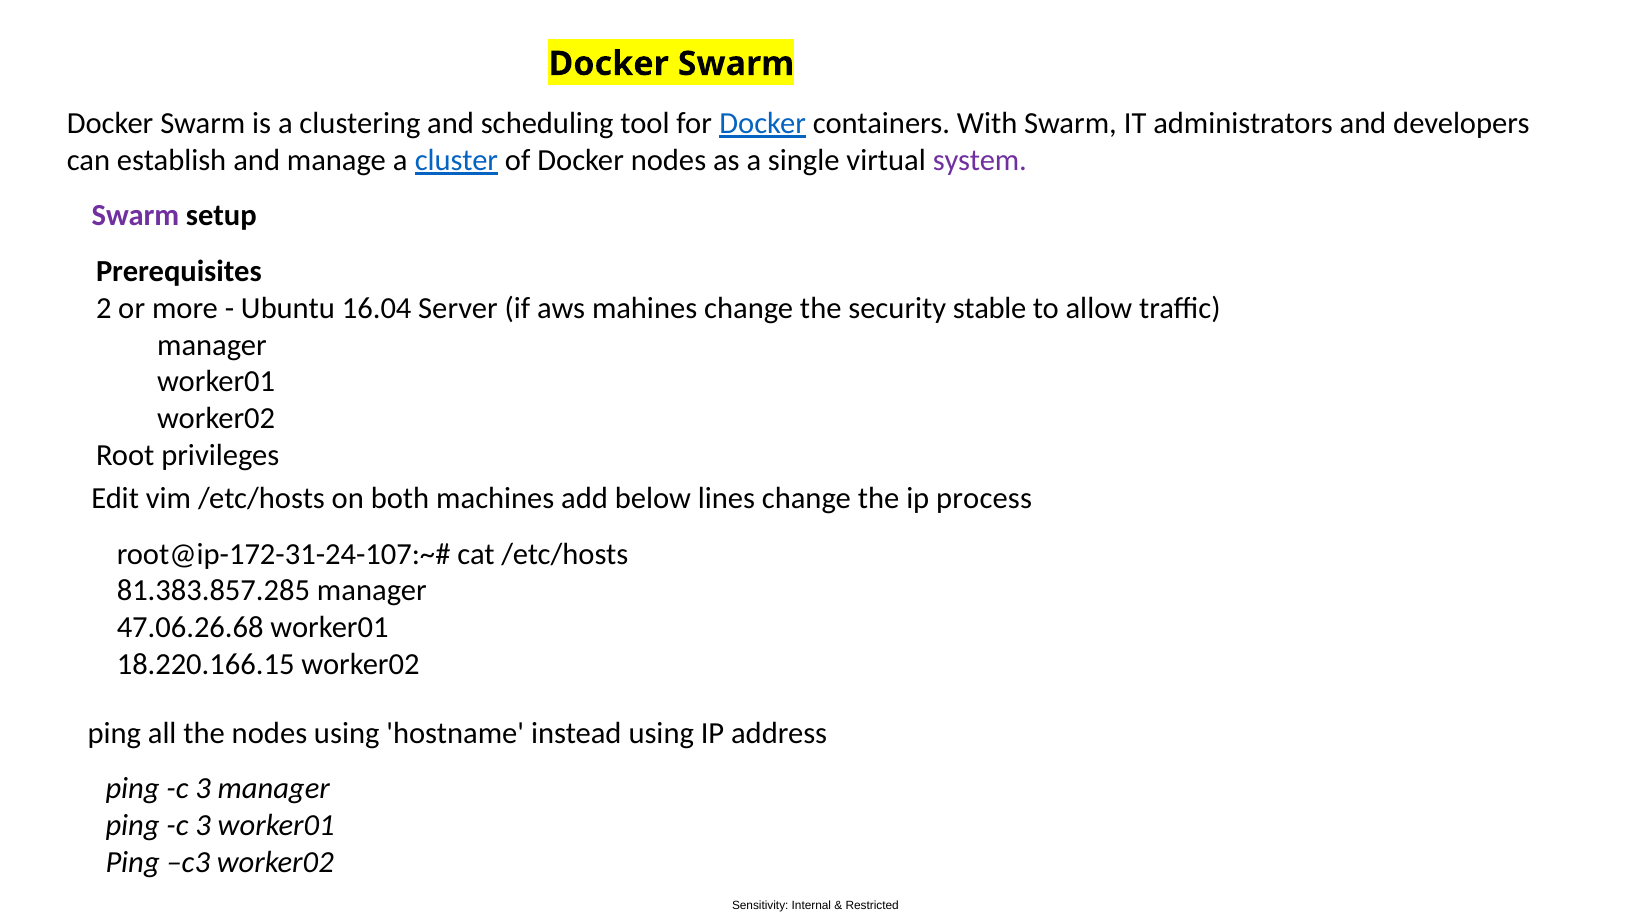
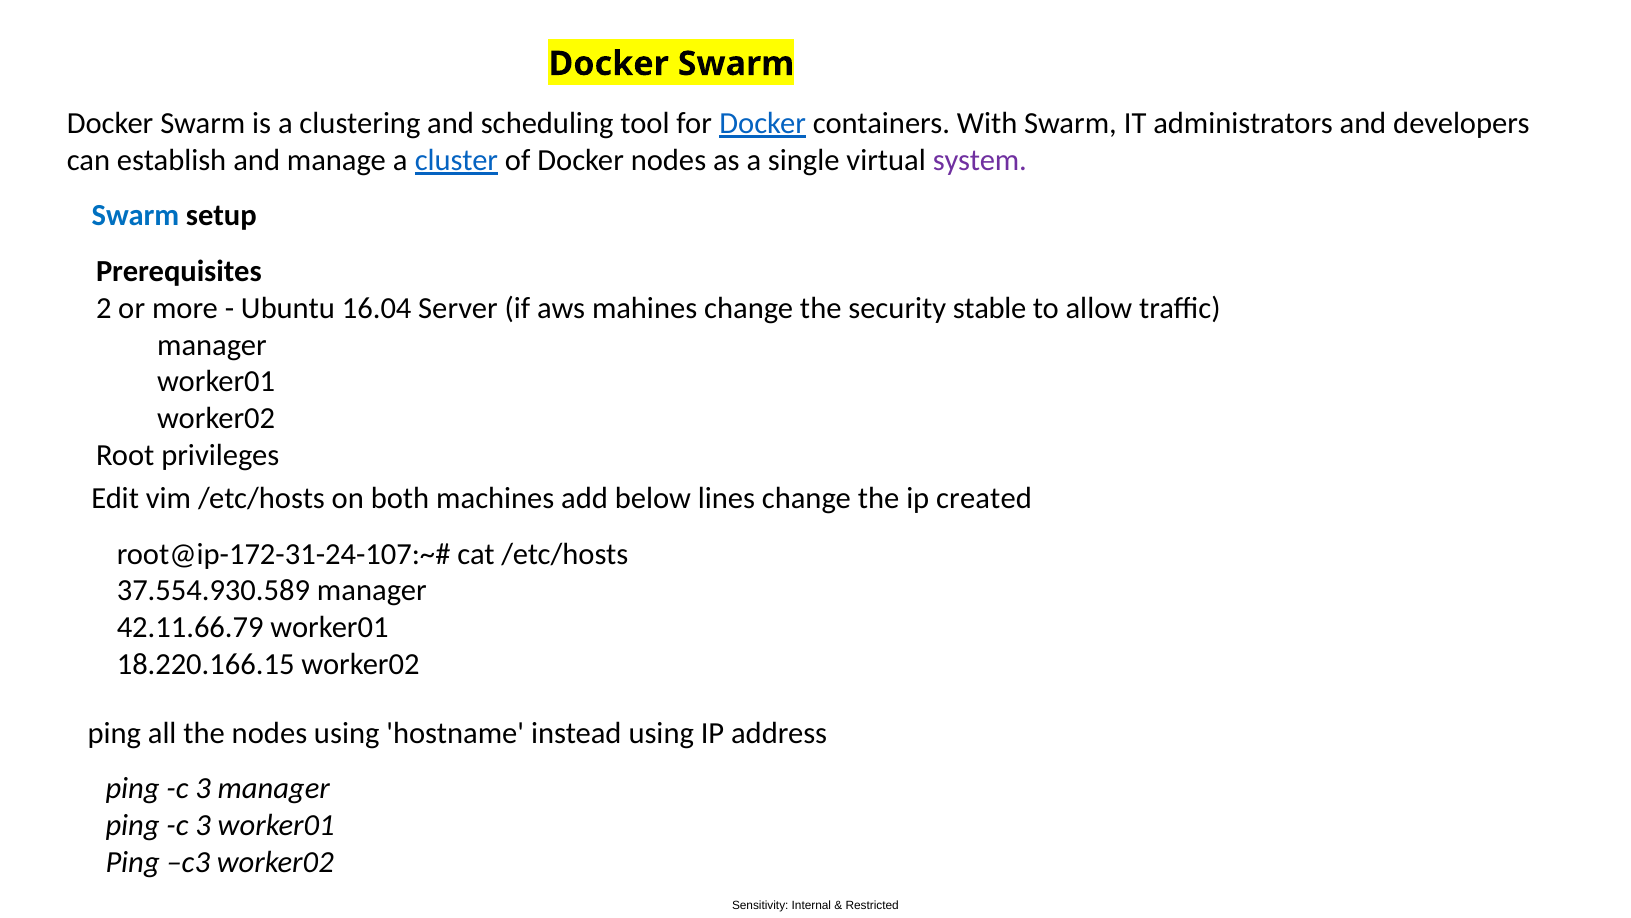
Swarm at (135, 215) colour: purple -> blue
process: process -> created
81.383.857.285: 81.383.857.285 -> 37.554.930.589
47.06.26.68: 47.06.26.68 -> 42.11.66.79
